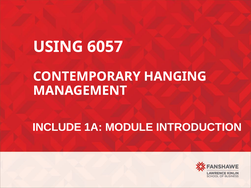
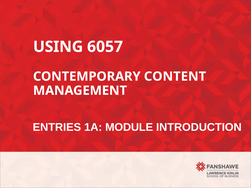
HANGING: HANGING -> CONTENT
INCLUDE: INCLUDE -> ENTRIES
